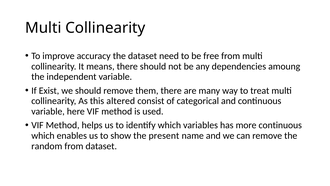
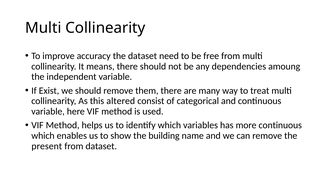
present: present -> building
random: random -> present
